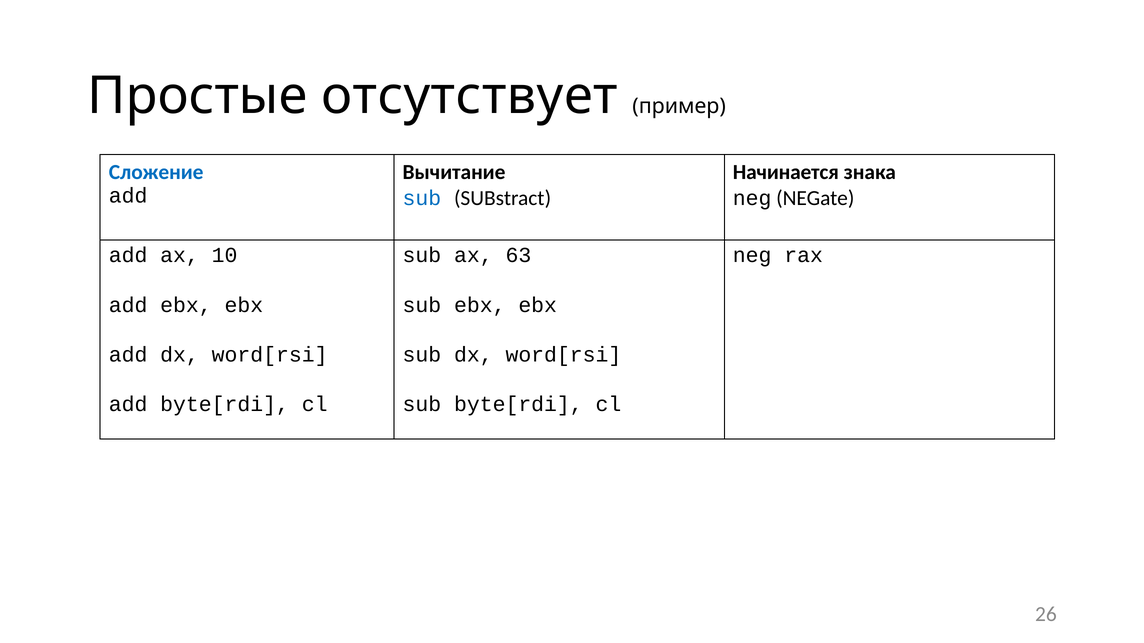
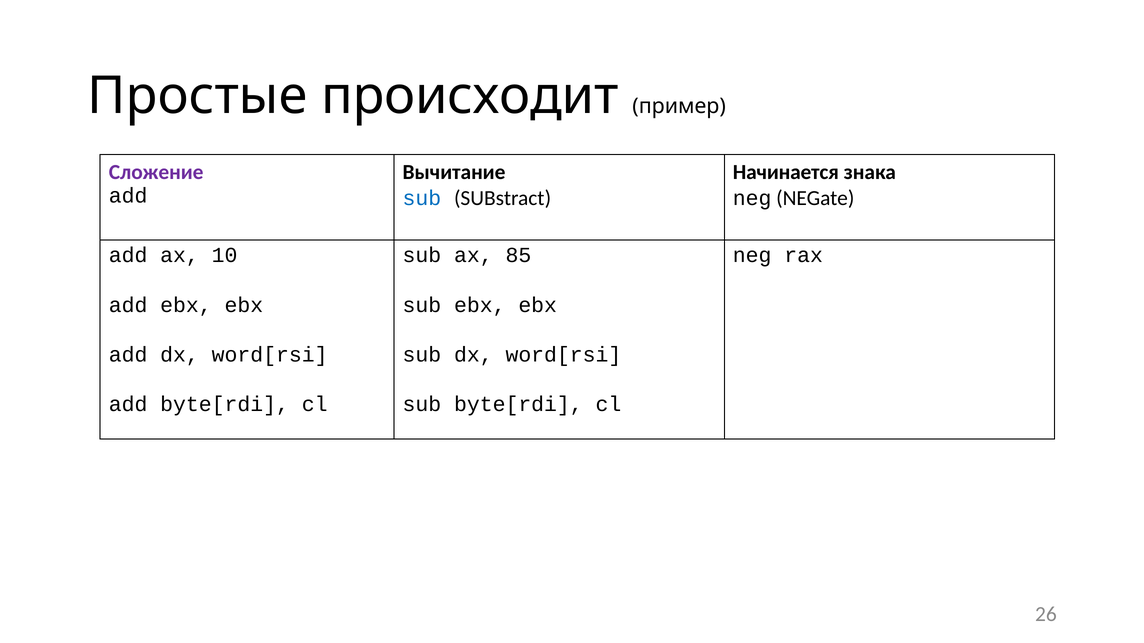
отсутствует: отсутствует -> происходит
Сложение colour: blue -> purple
63: 63 -> 85
